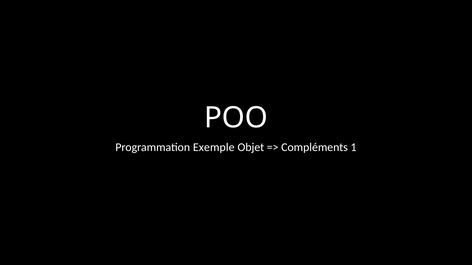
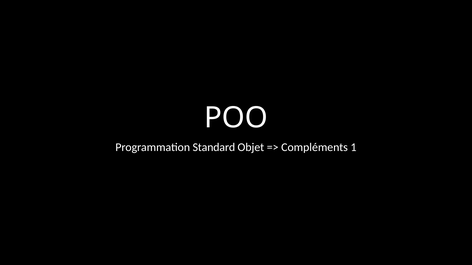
Exemple: Exemple -> Standard
